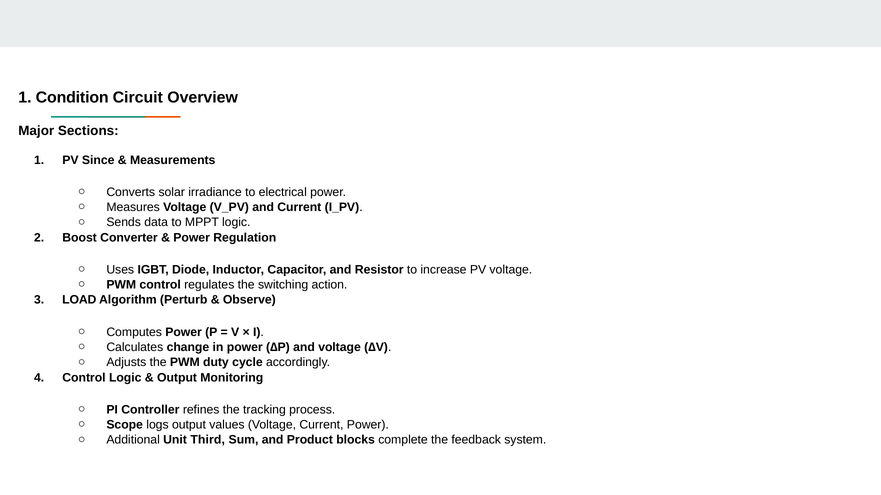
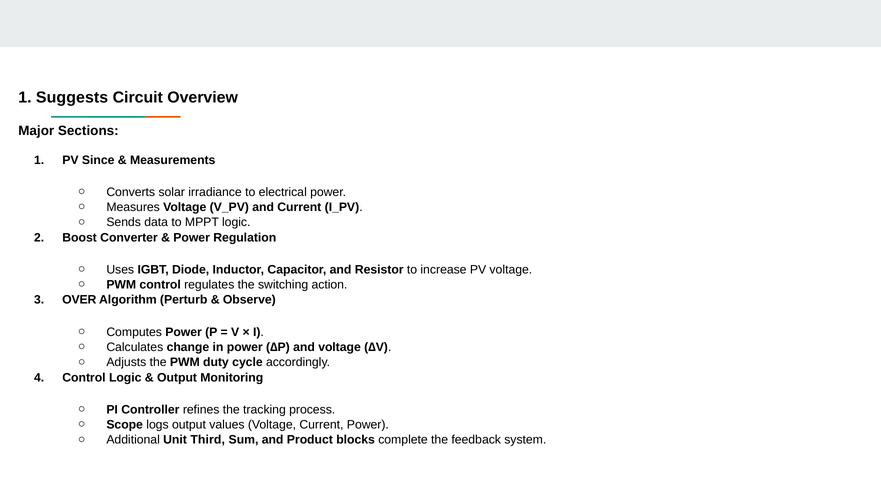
Condition: Condition -> Suggests
LOAD: LOAD -> OVER
